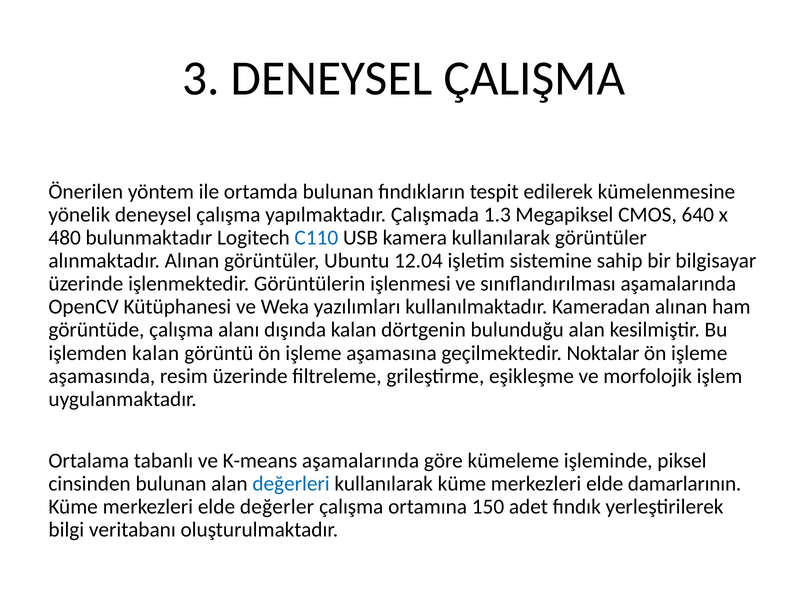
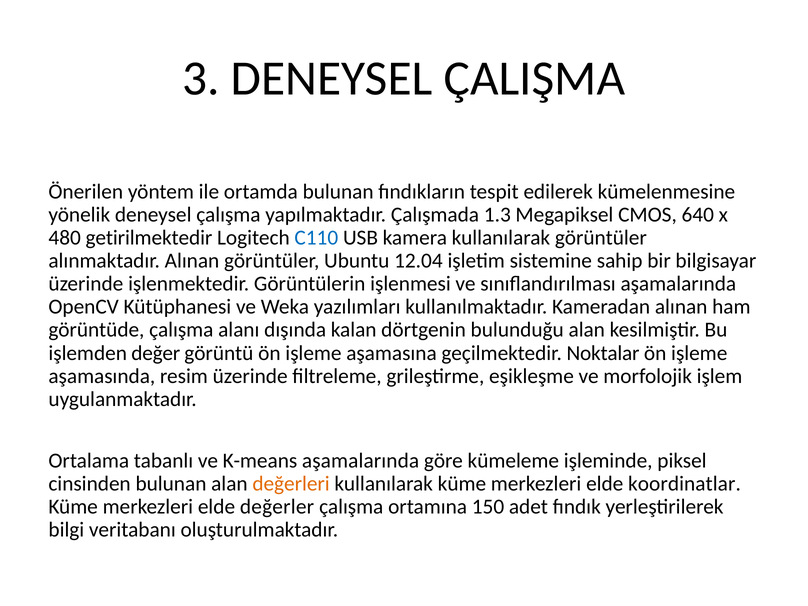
bulunmaktadır: bulunmaktadır -> getirilmektedir
işlemden kalan: kalan -> değer
değerleri colour: blue -> orange
damarlarının: damarlarının -> koordinatlar
